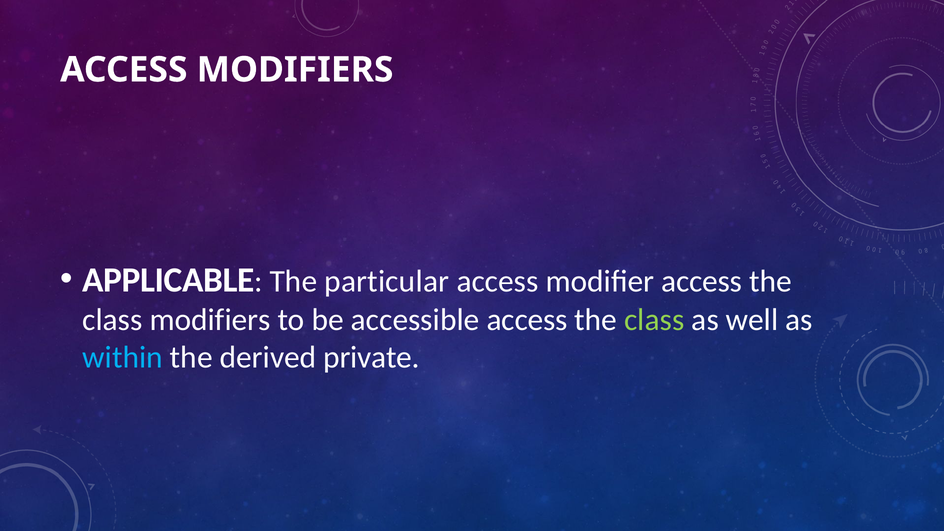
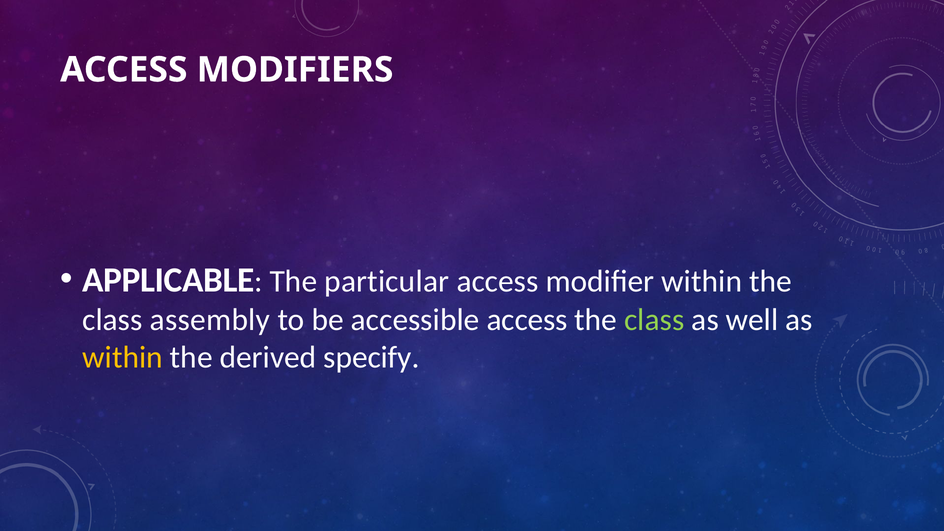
modifier access: access -> within
class modifiers: modifiers -> assembly
within at (123, 357) colour: light blue -> yellow
private: private -> specify
